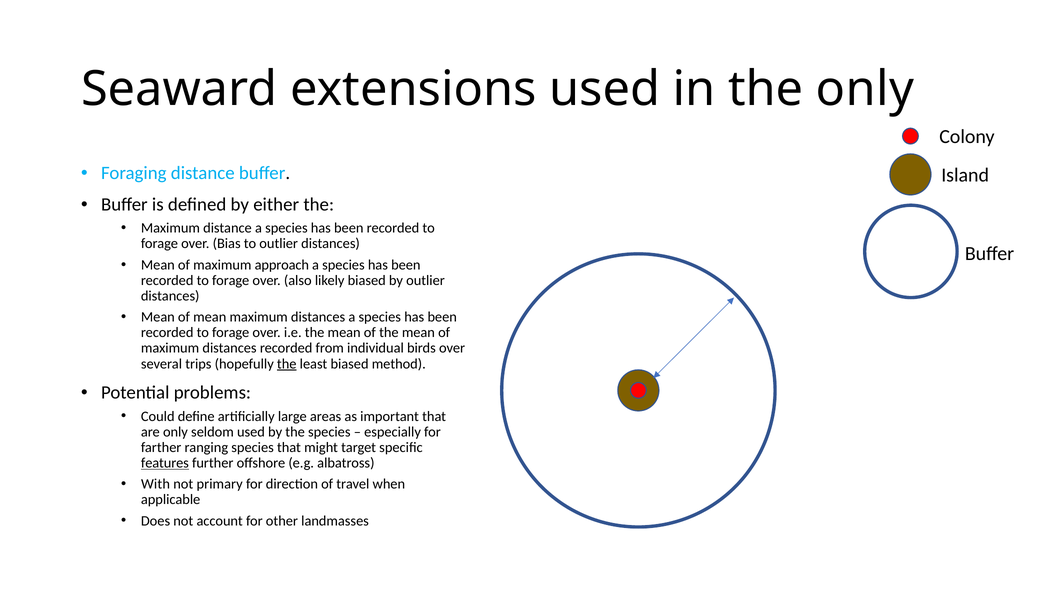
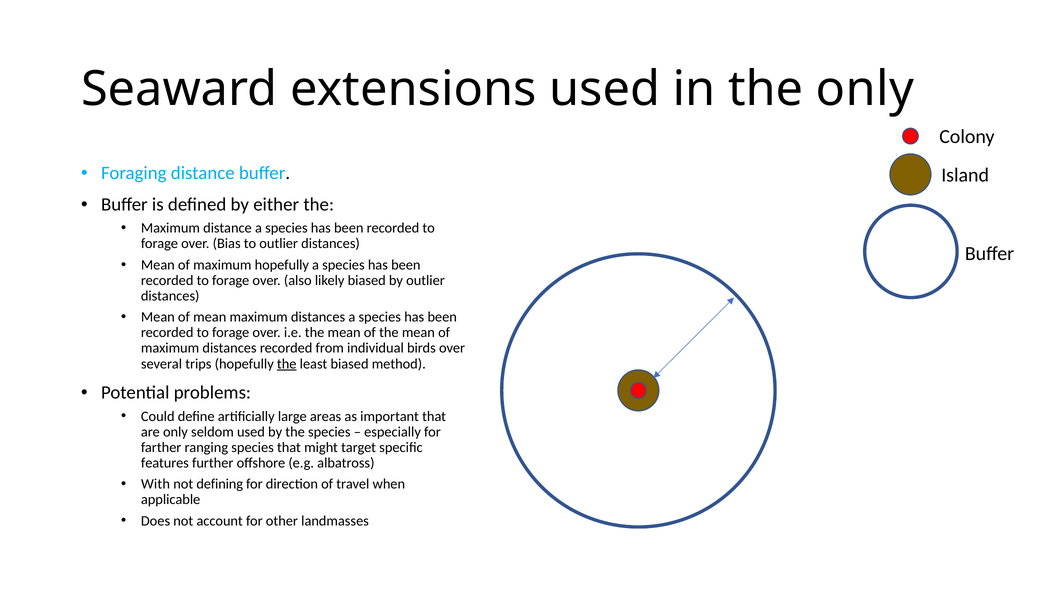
maximum approach: approach -> hopefully
features underline: present -> none
primary: primary -> defining
